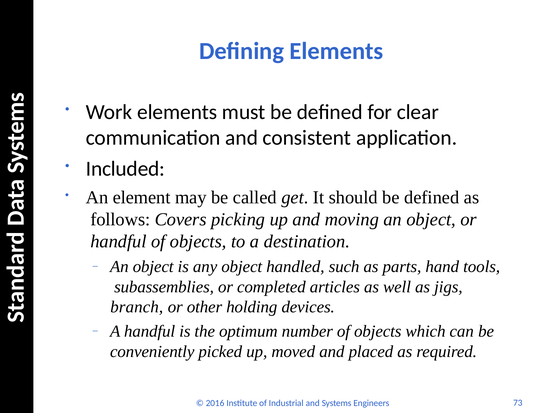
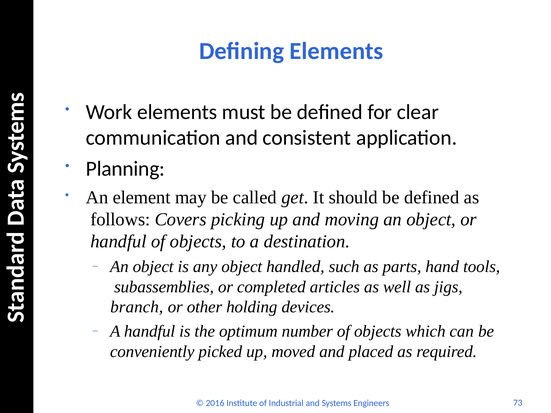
Included: Included -> Planning
